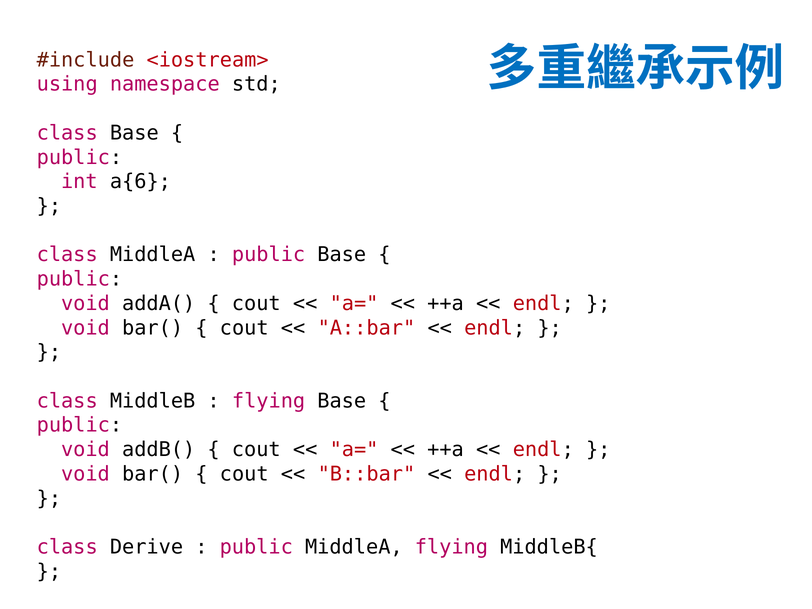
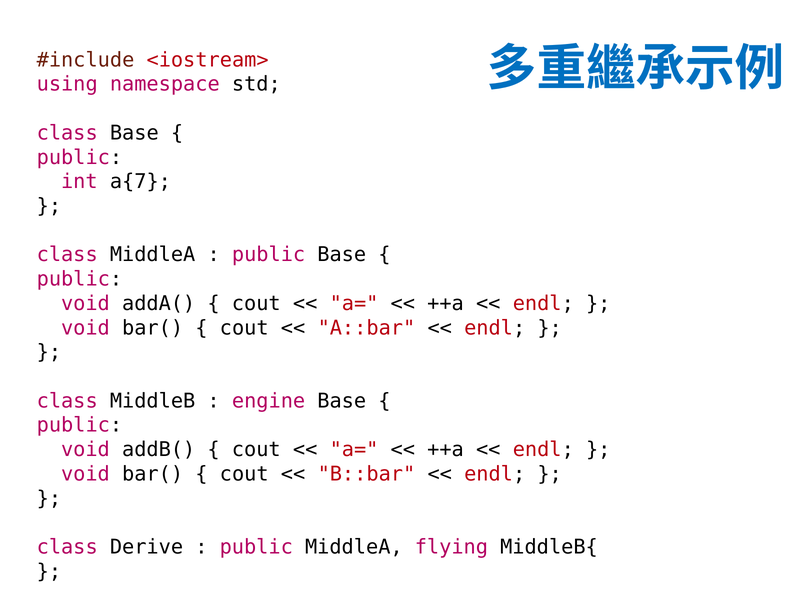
a{6: a{6 -> a{7
flying at (269, 401): flying -> engine
